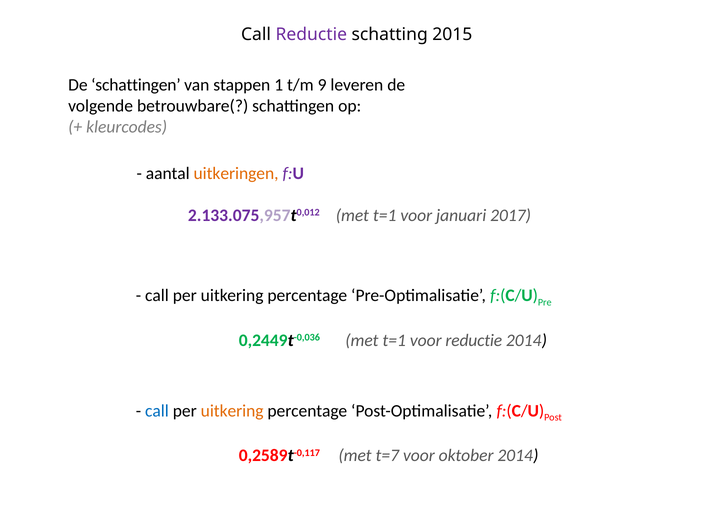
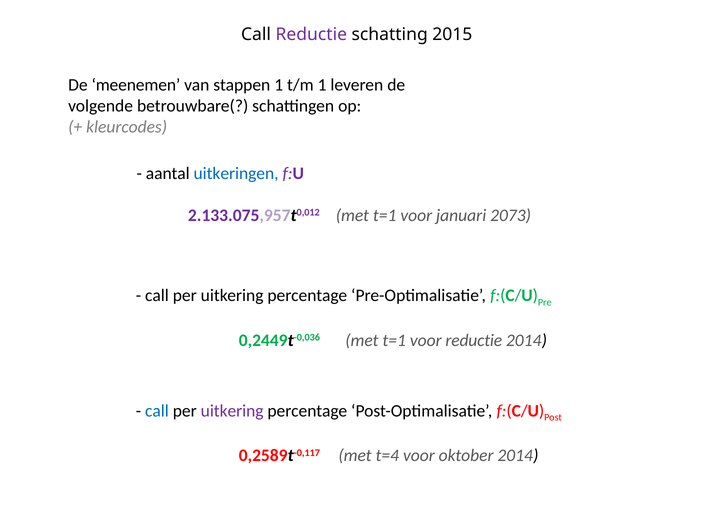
De schattingen: schattingen -> meenemen
t/m 9: 9 -> 1
uitkeringen colour: orange -> blue
2017: 2017 -> 2073
uitkering at (232, 411) colour: orange -> purple
t=7: t=7 -> t=4
